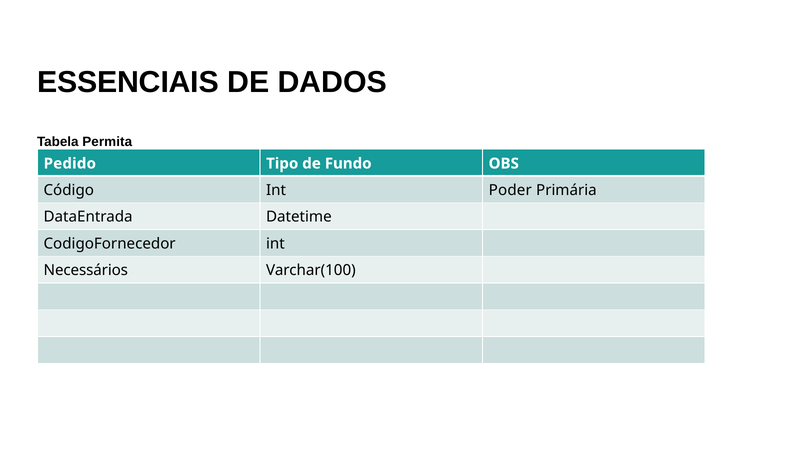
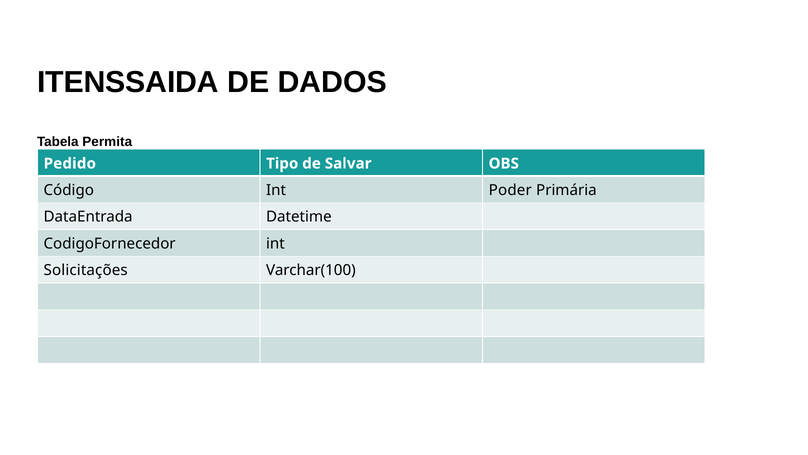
ESSENCIAIS: ESSENCIAIS -> ITENSSAIDA
Fundo: Fundo -> Salvar
Necessários: Necessários -> Solicitações
